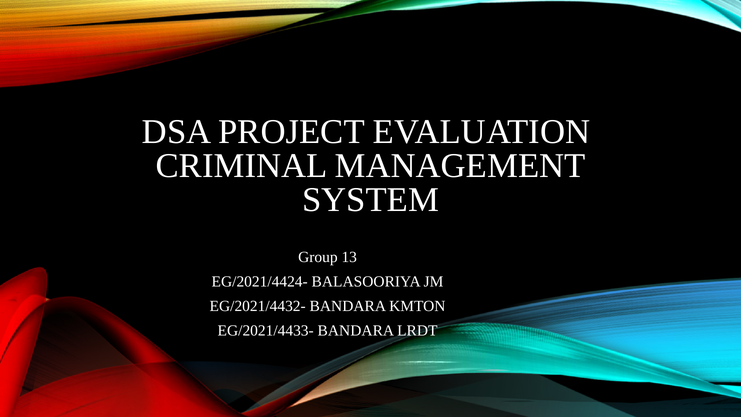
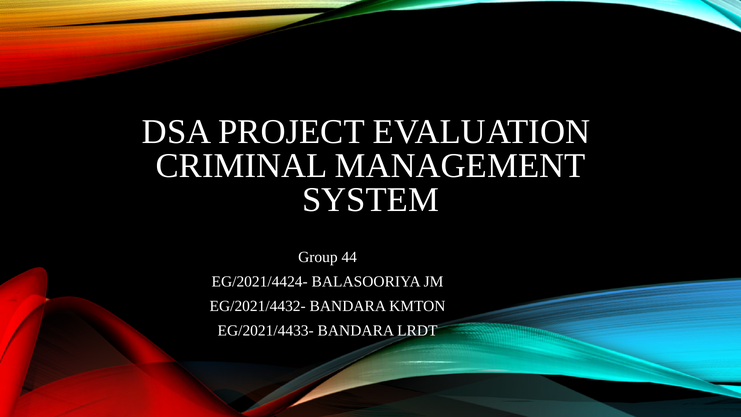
13: 13 -> 44
